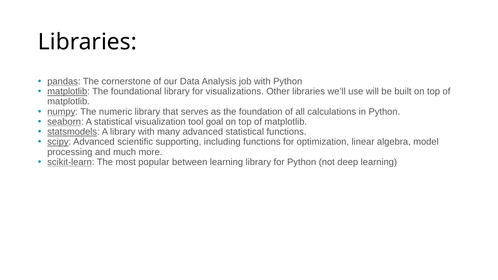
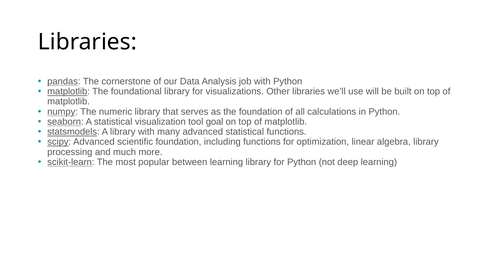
scientific supporting: supporting -> foundation
algebra model: model -> library
